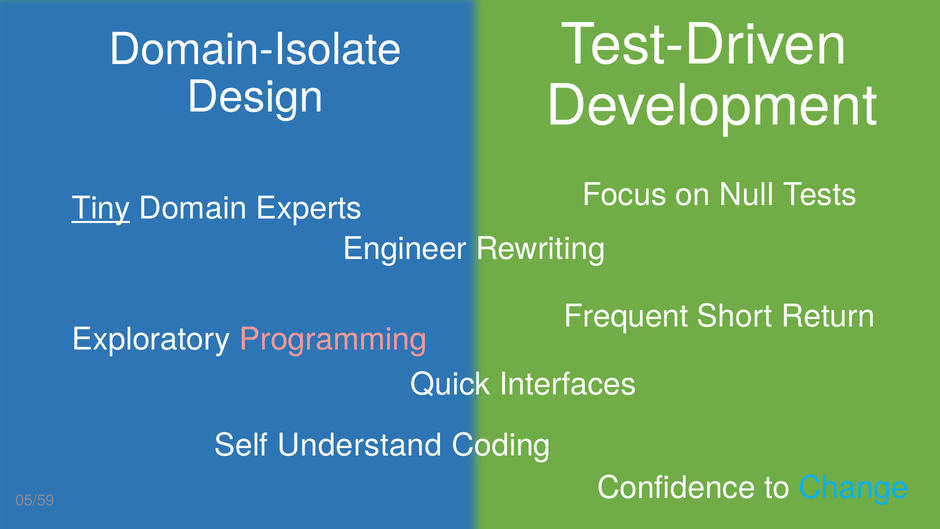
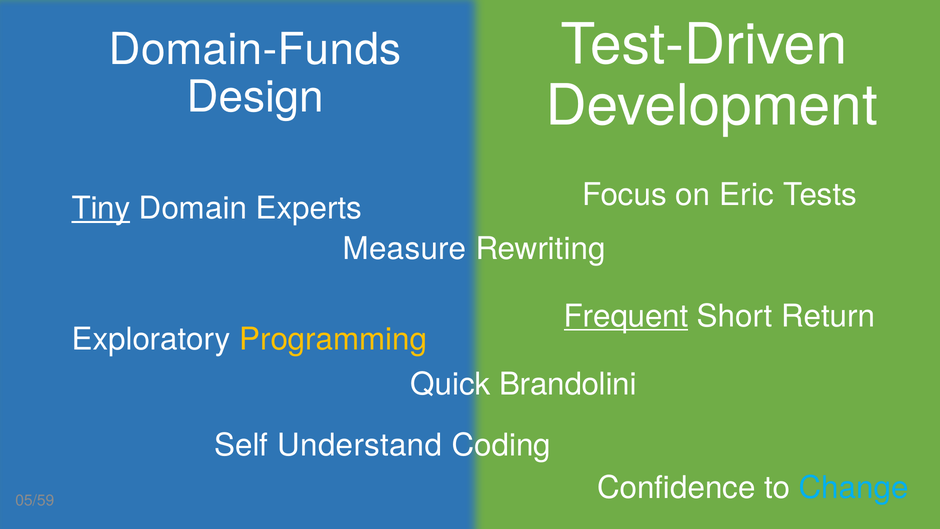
Domain-Isolate: Domain-Isolate -> Domain-Funds
Null: Null -> Eric
Engineer: Engineer -> Measure
Frequent underline: none -> present
Programming colour: pink -> yellow
Interfaces: Interfaces -> Brandolini
